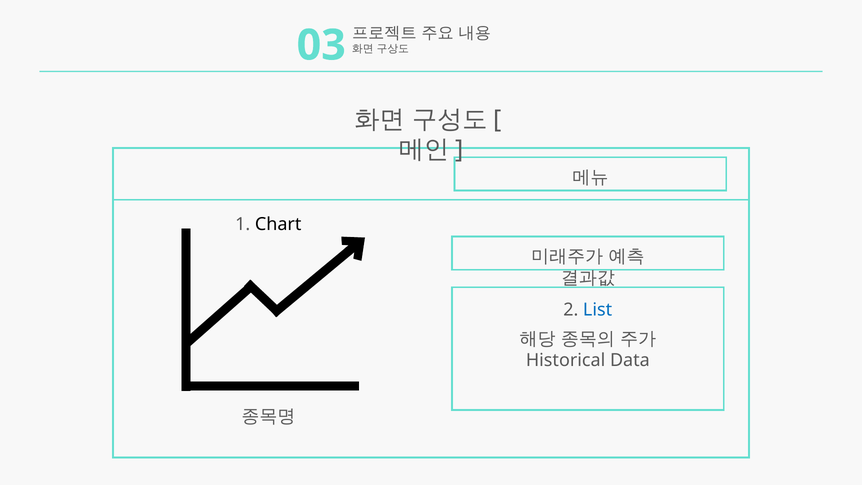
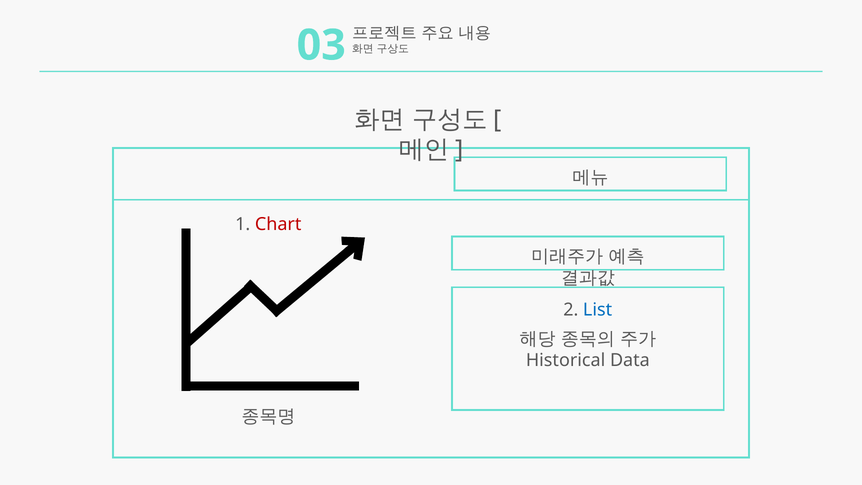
Chart colour: black -> red
